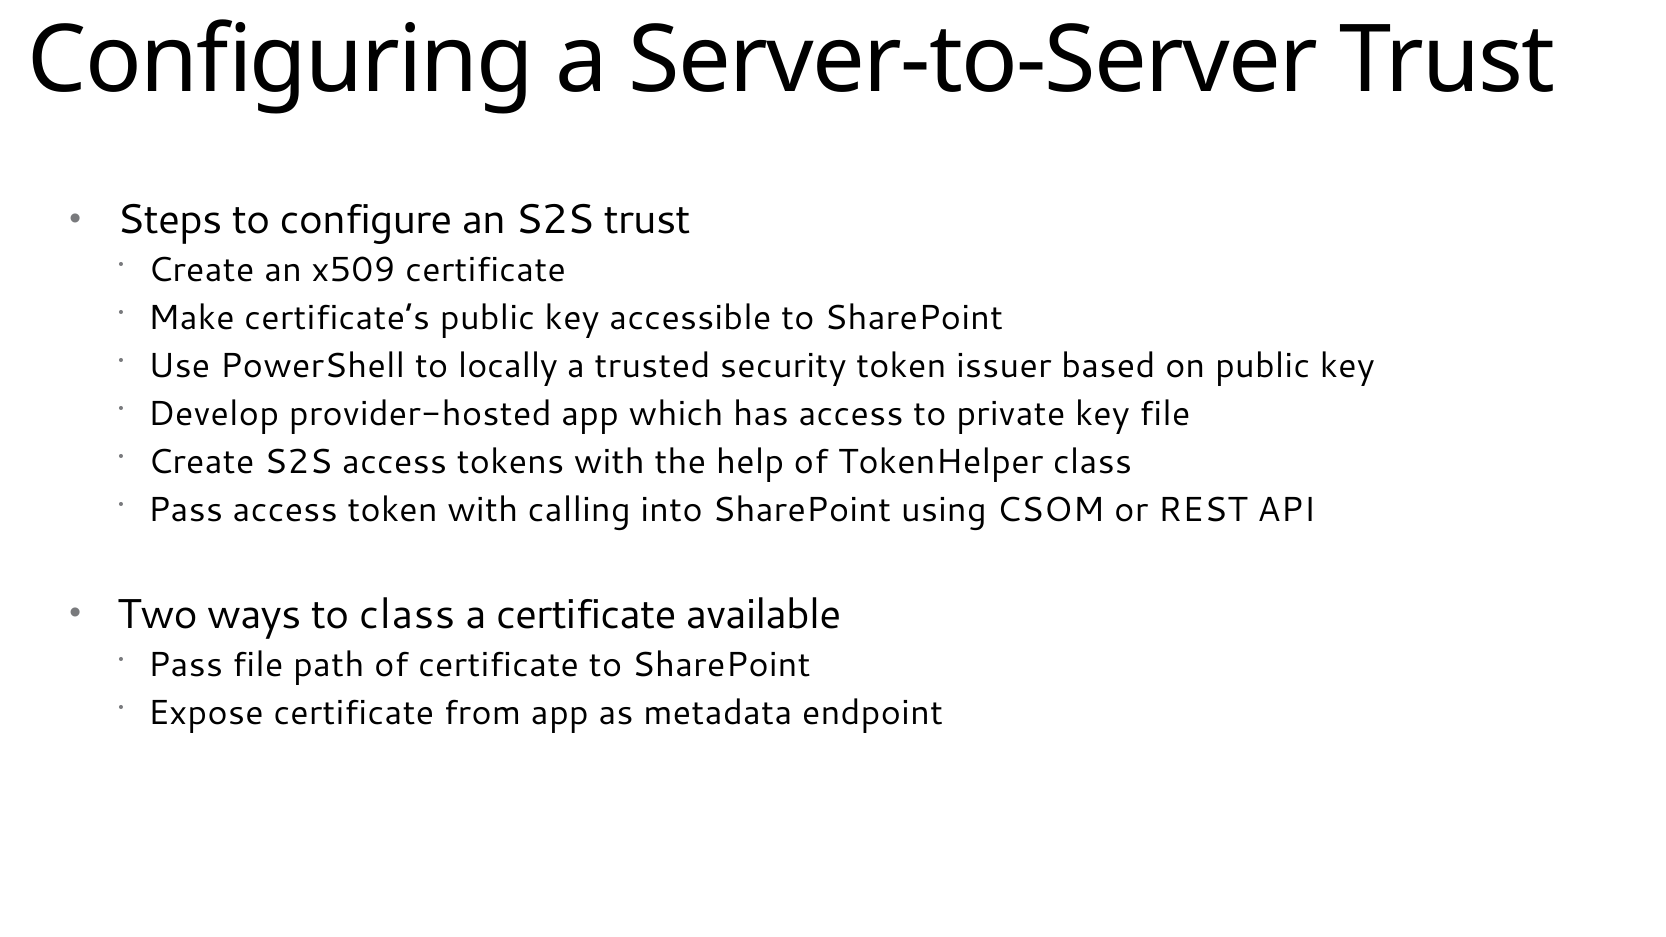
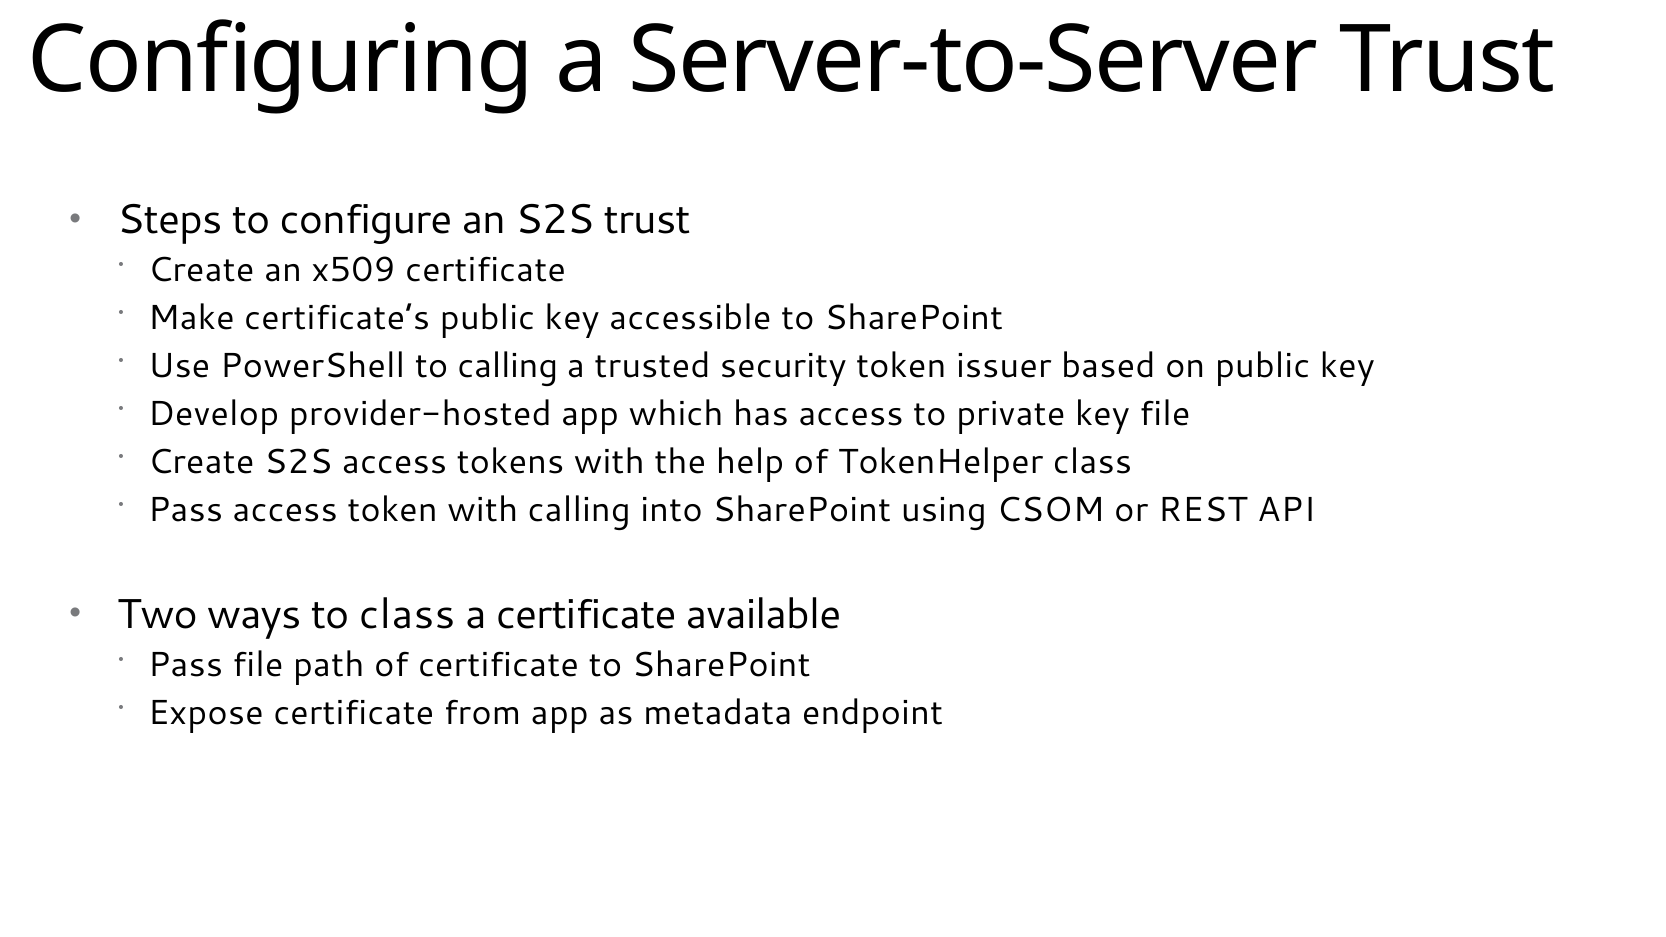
to locally: locally -> calling
